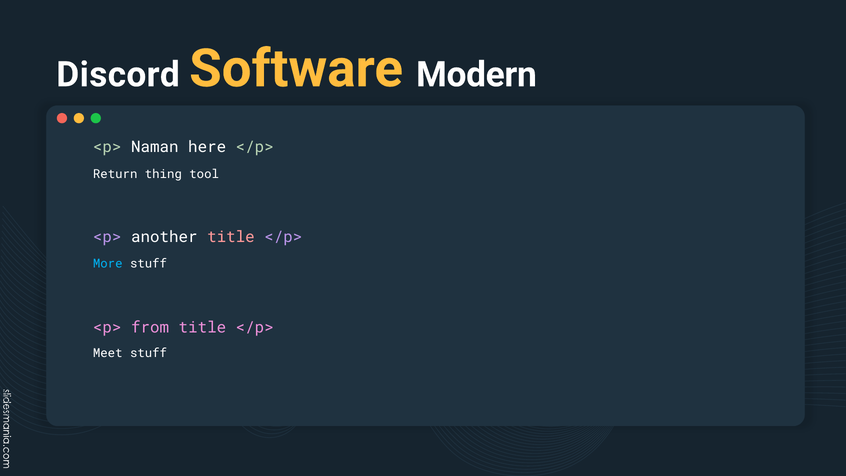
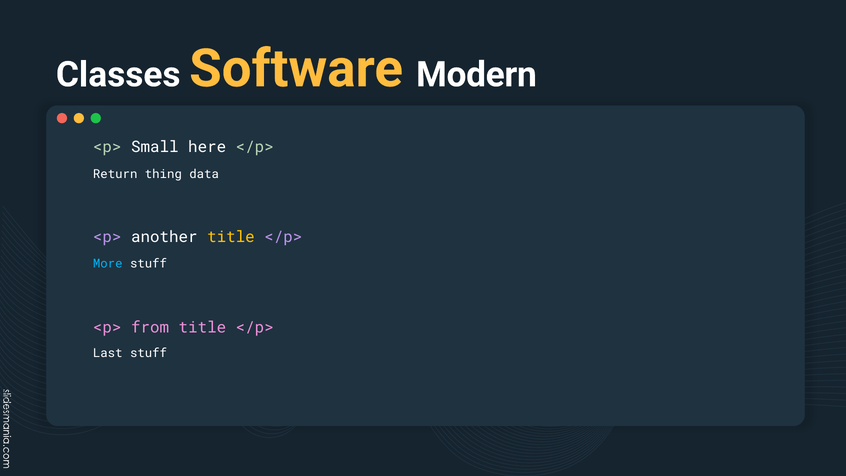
Discord: Discord -> Classes
Naman: Naman -> Small
tool: tool -> data
title at (231, 237) colour: pink -> yellow
Meet: Meet -> Last
